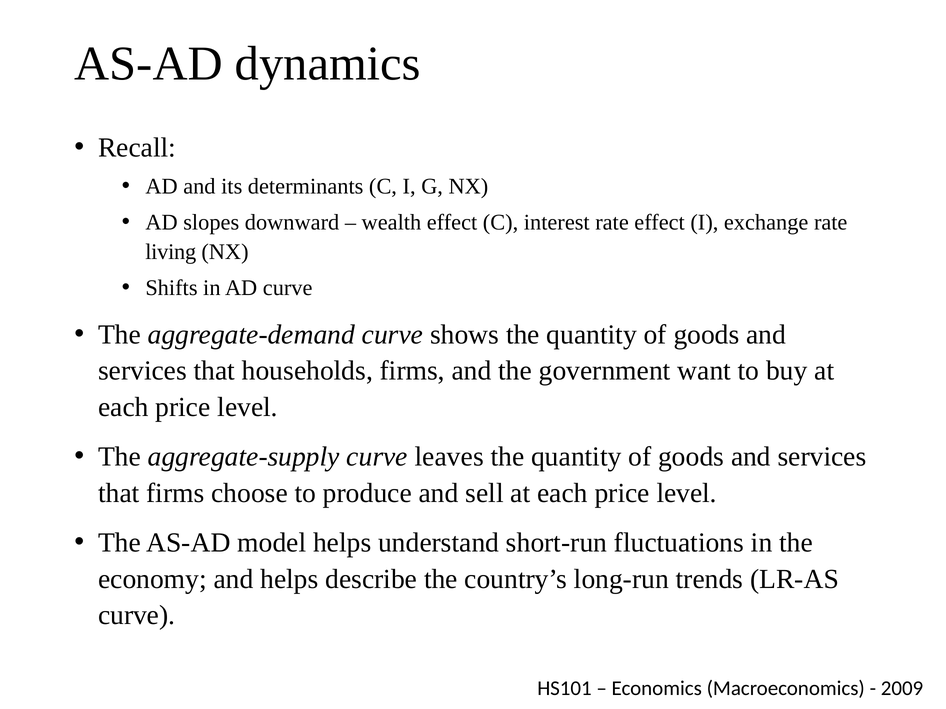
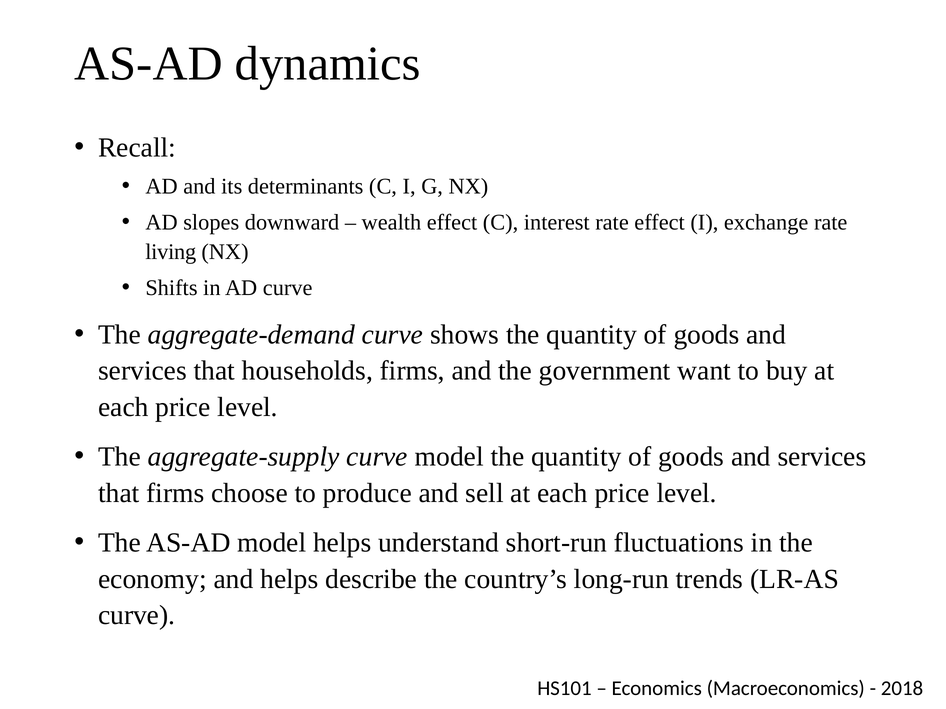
curve leaves: leaves -> model
2009: 2009 -> 2018
